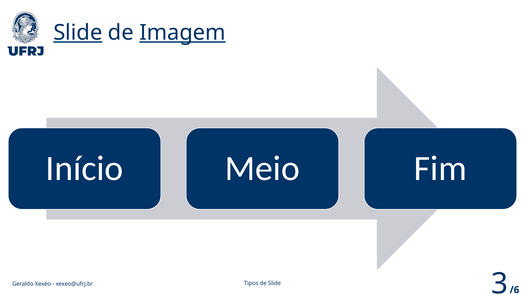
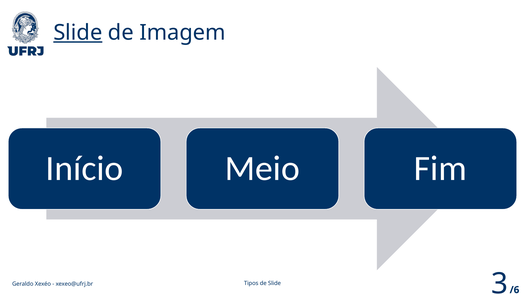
Imagem underline: present -> none
